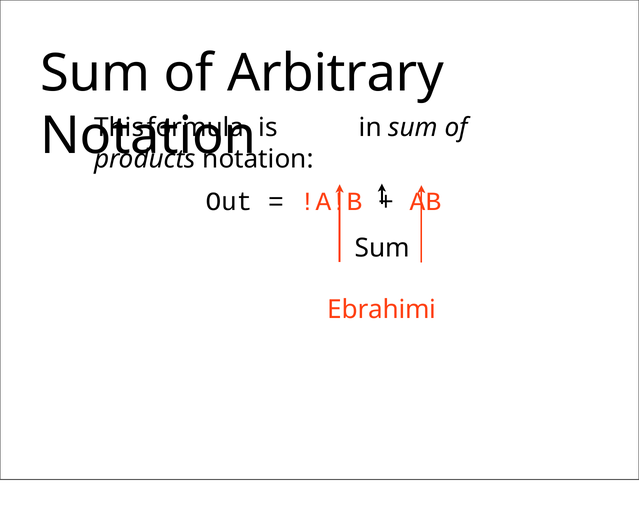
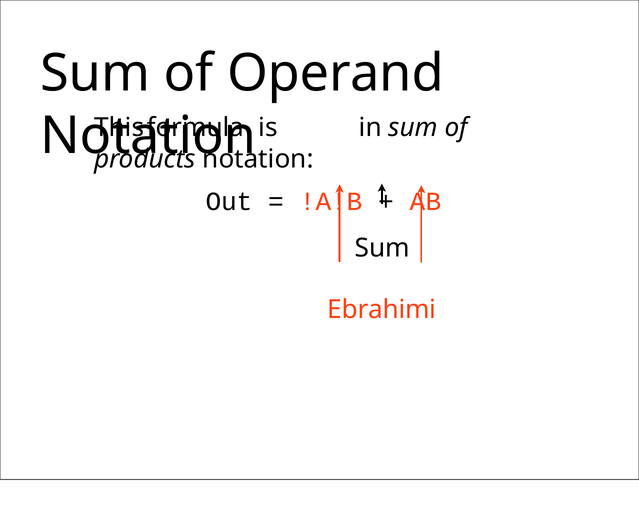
Arbitrary: Arbitrary -> Operand
